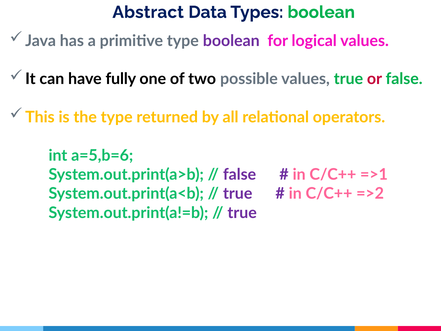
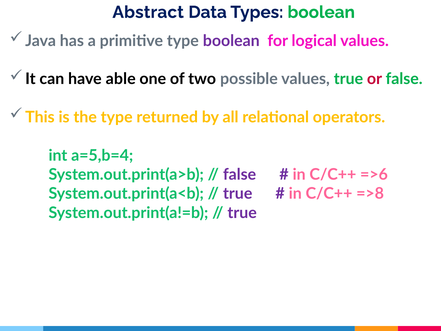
fully: fully -> able
a=5,b=6: a=5,b=6 -> a=5,b=4
=>1: =>1 -> =>6
=>2: =>2 -> =>8
